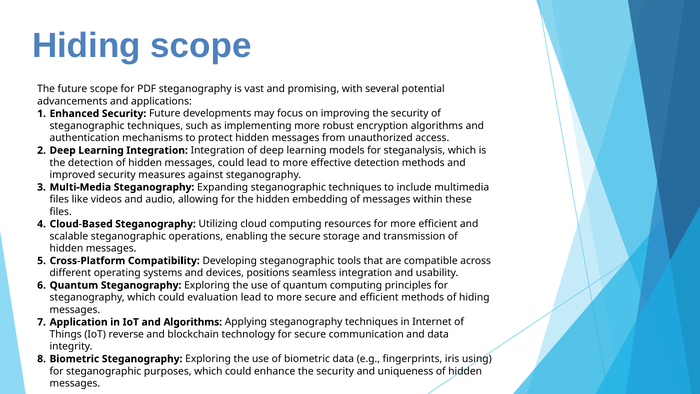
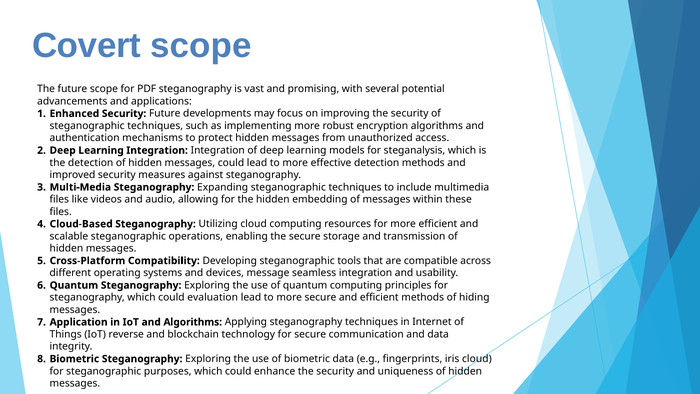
Hiding at (86, 46): Hiding -> Covert
positions: positions -> message
iris using: using -> cloud
